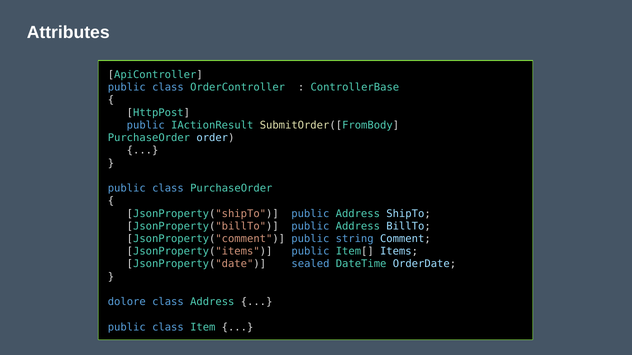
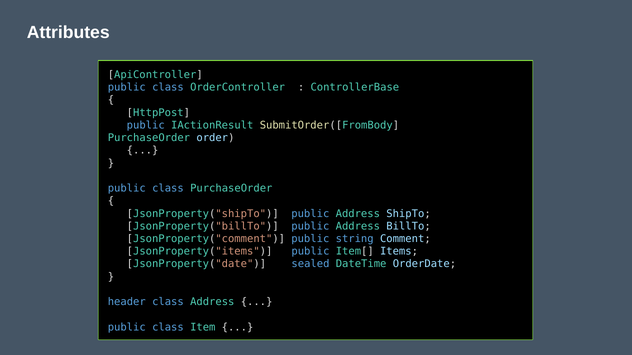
dolore: dolore -> header
